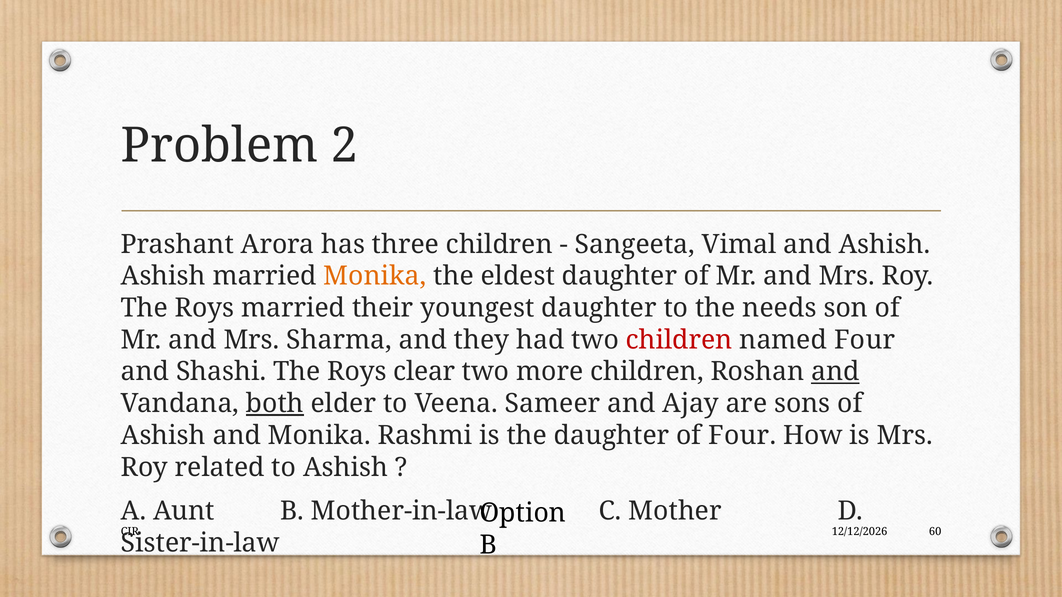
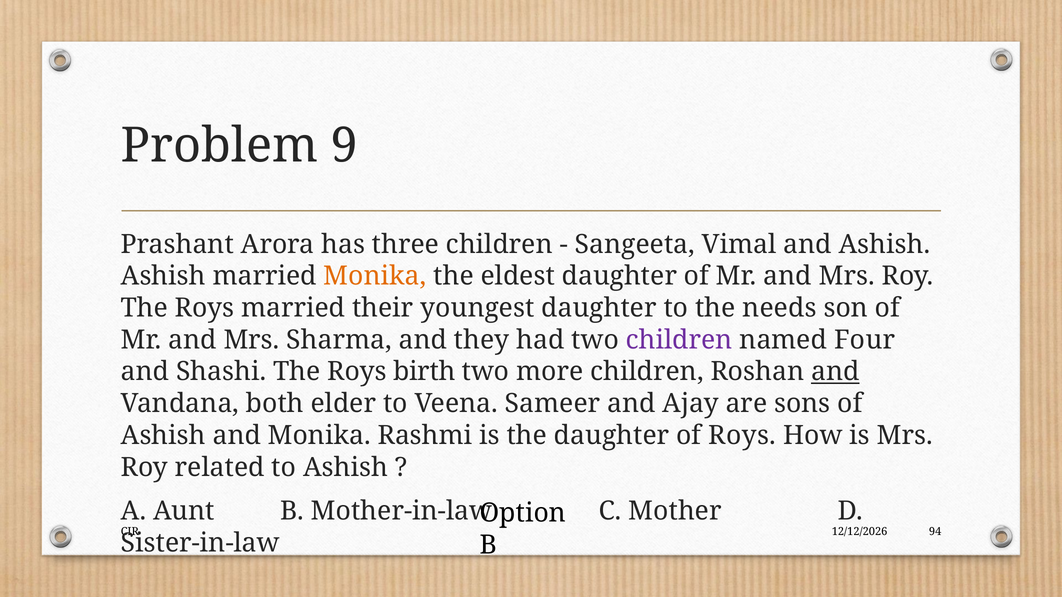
2: 2 -> 9
children at (679, 340) colour: red -> purple
clear: clear -> birth
both underline: present -> none
of Four: Four -> Roys
60: 60 -> 94
